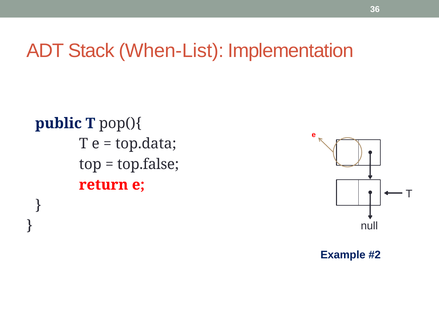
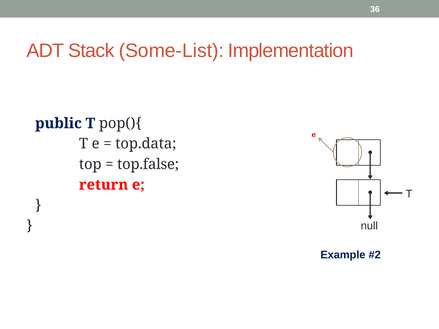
When-List: When-List -> Some-List
